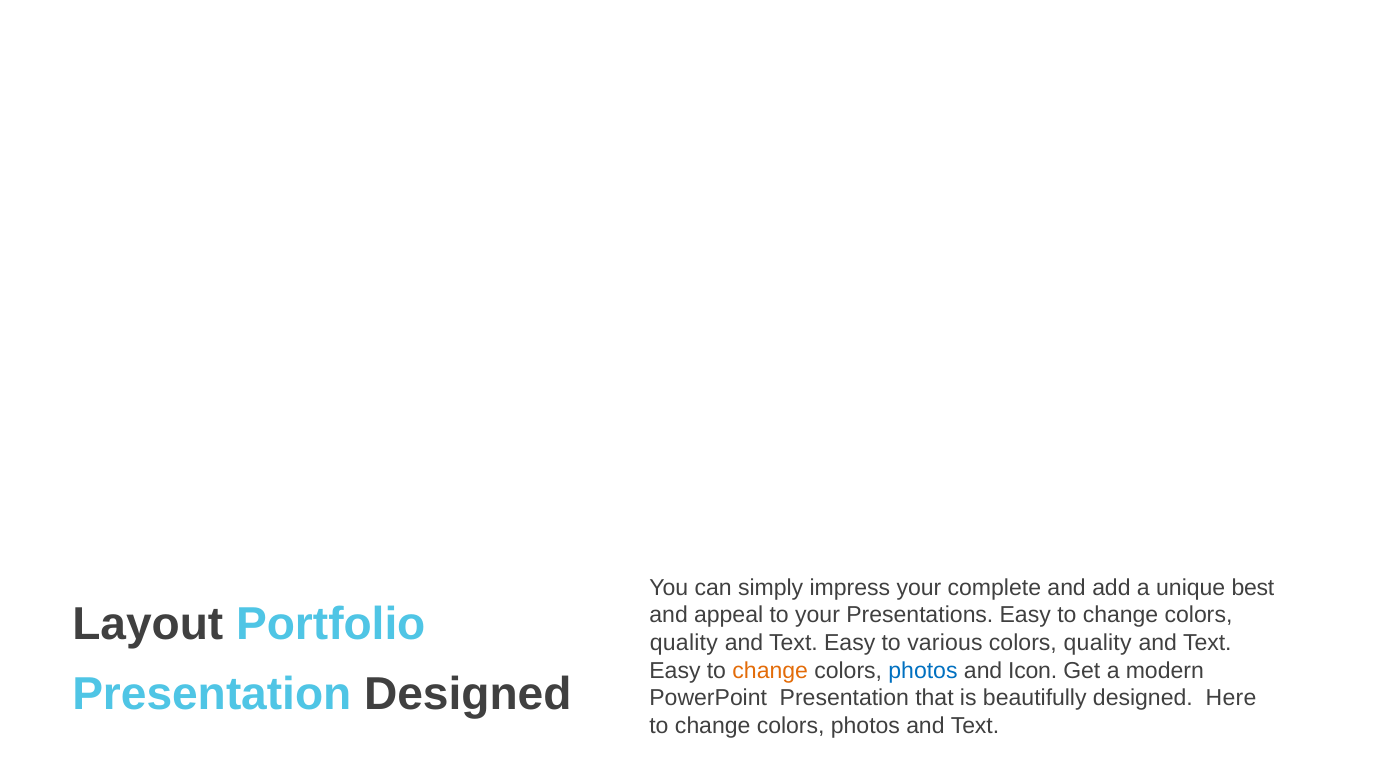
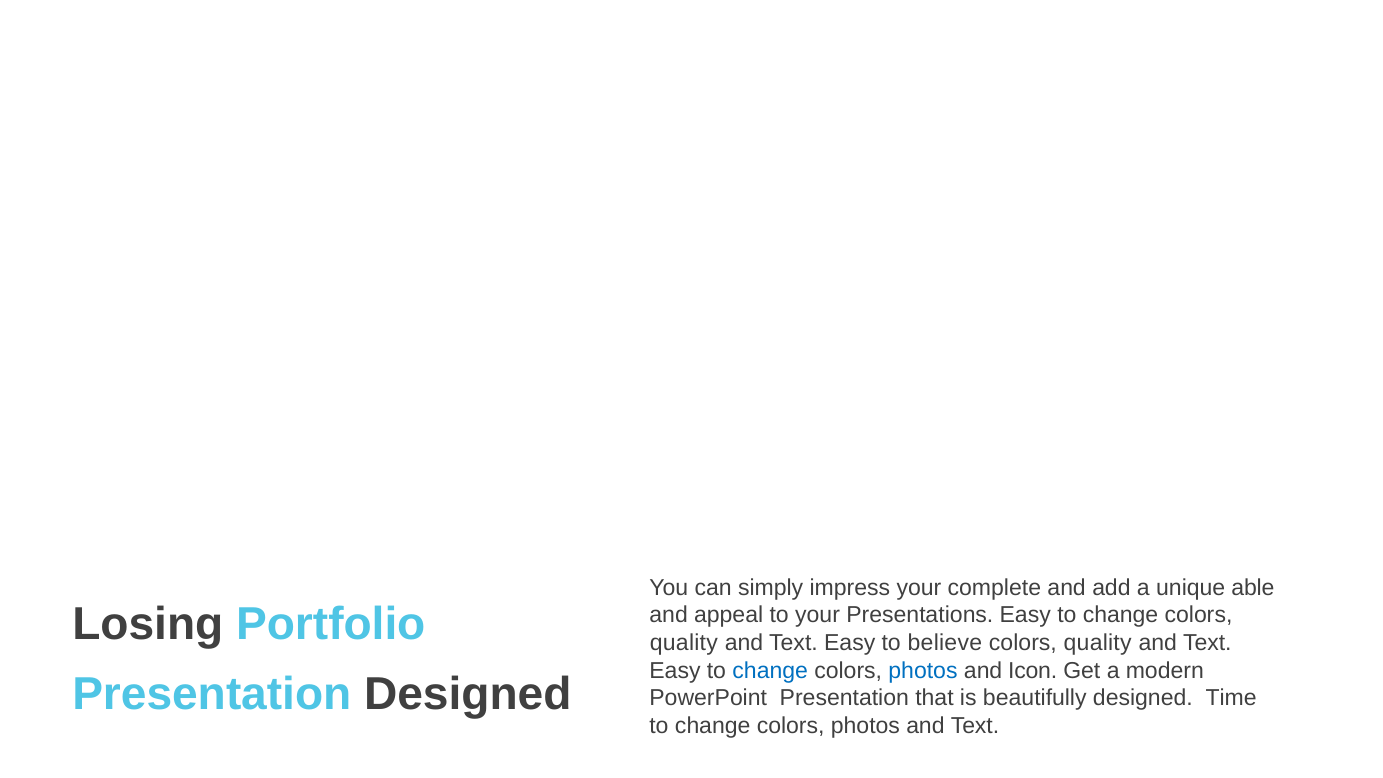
best: best -> able
Layout: Layout -> Losing
various: various -> believe
change at (770, 671) colour: orange -> blue
Here: Here -> Time
